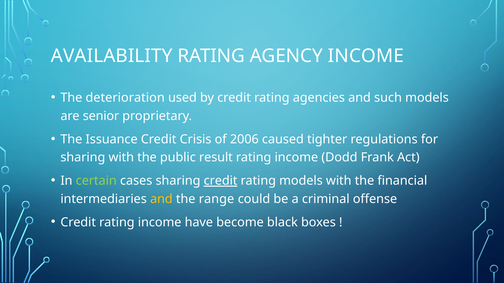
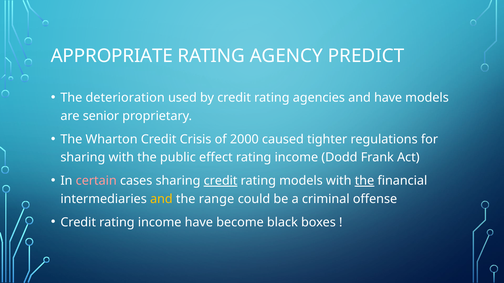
AVAILABILITY: AVAILABILITY -> APPROPRIATE
AGENCY INCOME: INCOME -> PREDICT
and such: such -> have
Issuance: Issuance -> Wharton
2006: 2006 -> 2000
result: result -> effect
certain colour: light green -> pink
the at (364, 181) underline: none -> present
